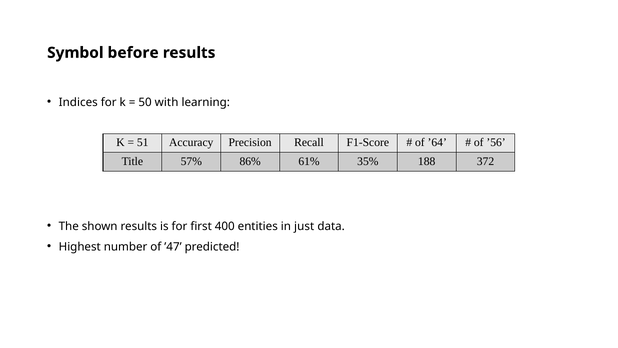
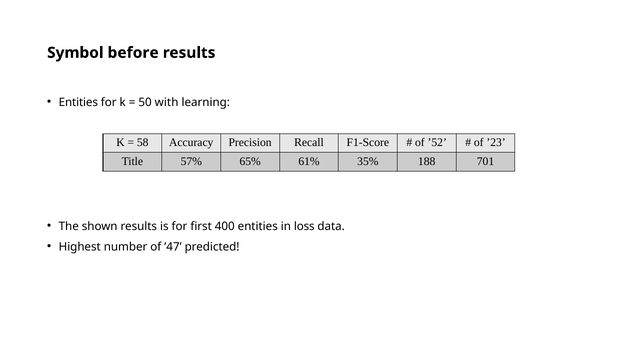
Indices at (78, 102): Indices -> Entities
51: 51 -> 58
’64: ’64 -> ’52
’56: ’56 -> ’23
86%: 86% -> 65%
372: 372 -> 701
just: just -> loss
